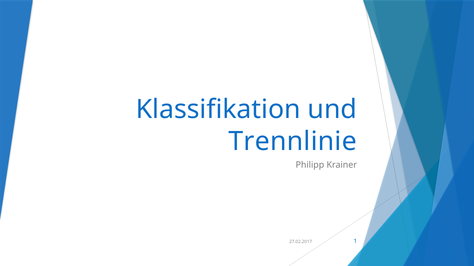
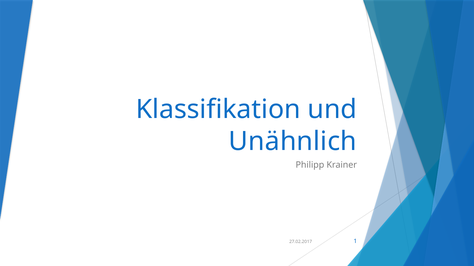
Trennlinie: Trennlinie -> Unähnlich
